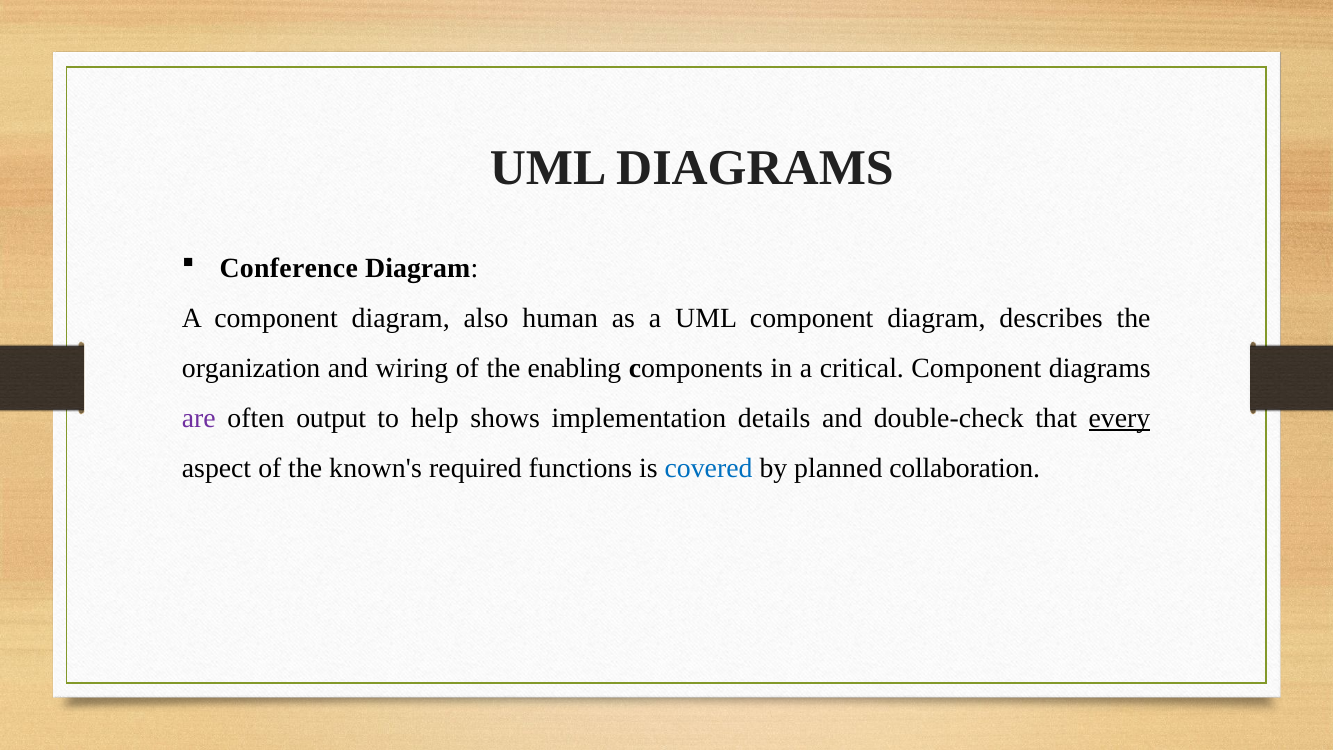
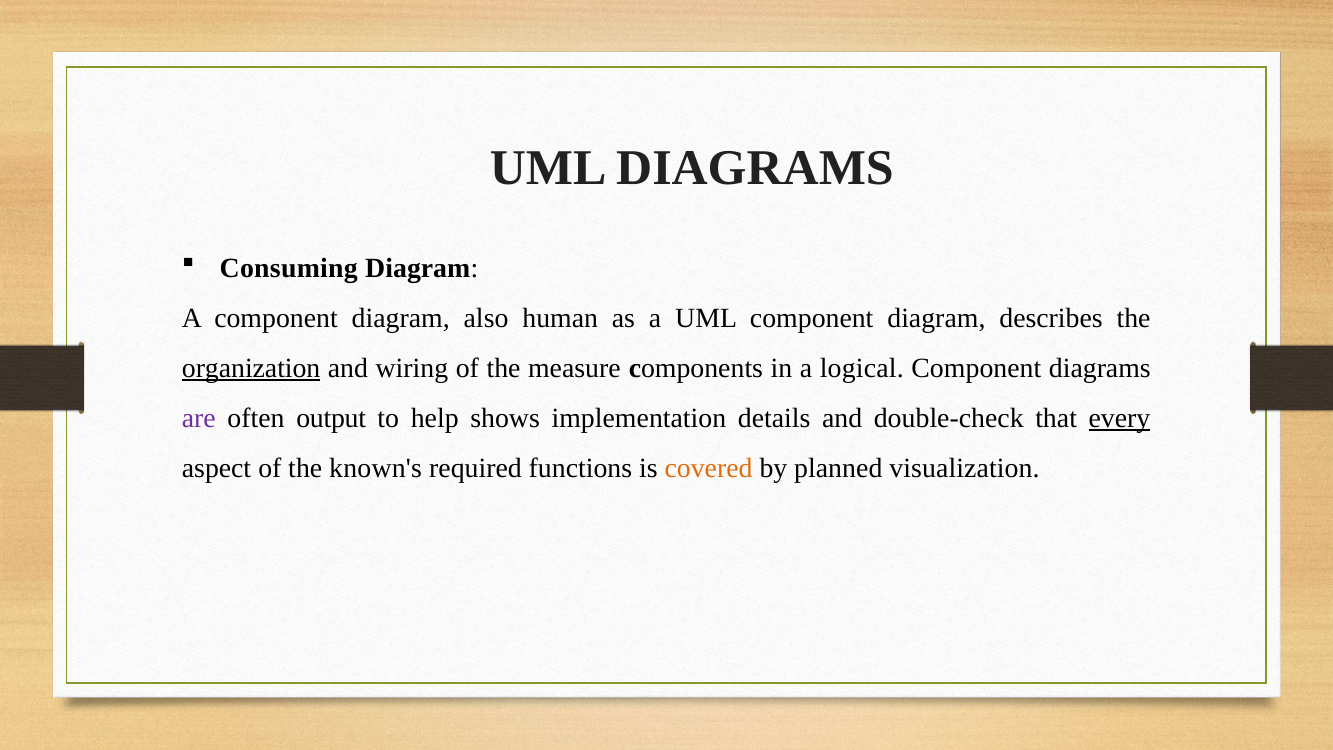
Conference: Conference -> Consuming
organization underline: none -> present
enabling: enabling -> measure
critical: critical -> logical
covered colour: blue -> orange
collaboration: collaboration -> visualization
